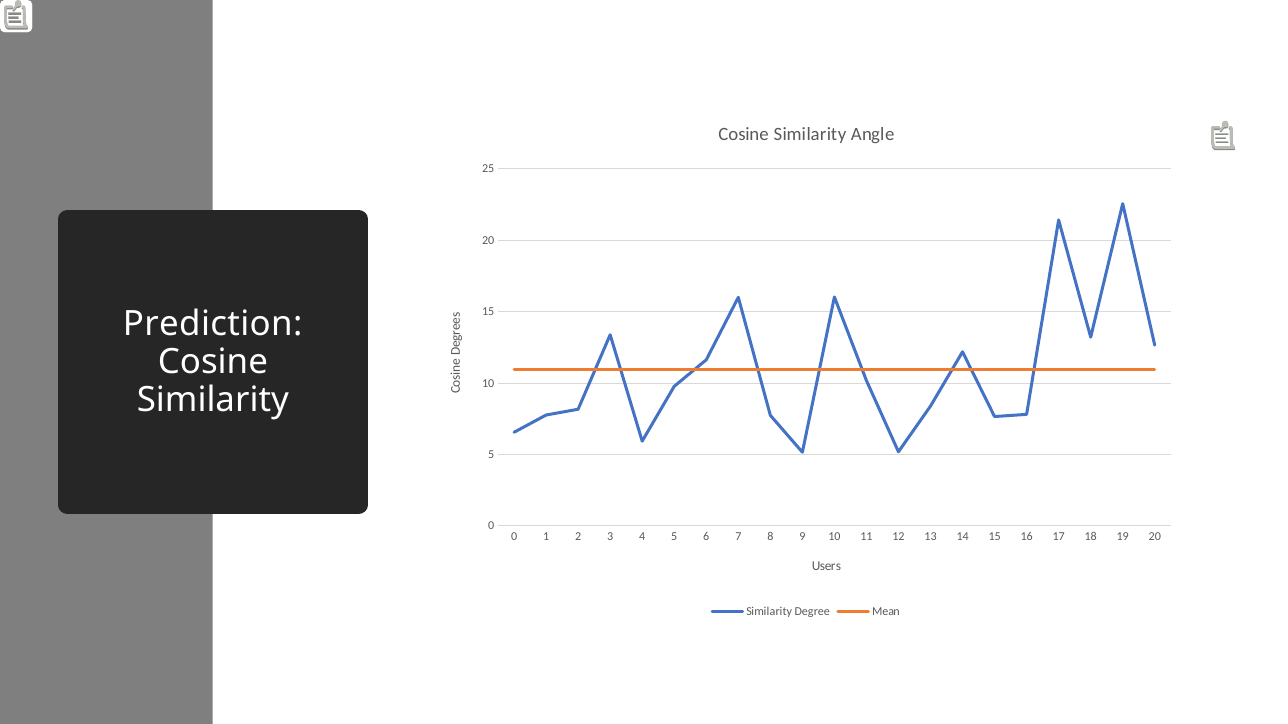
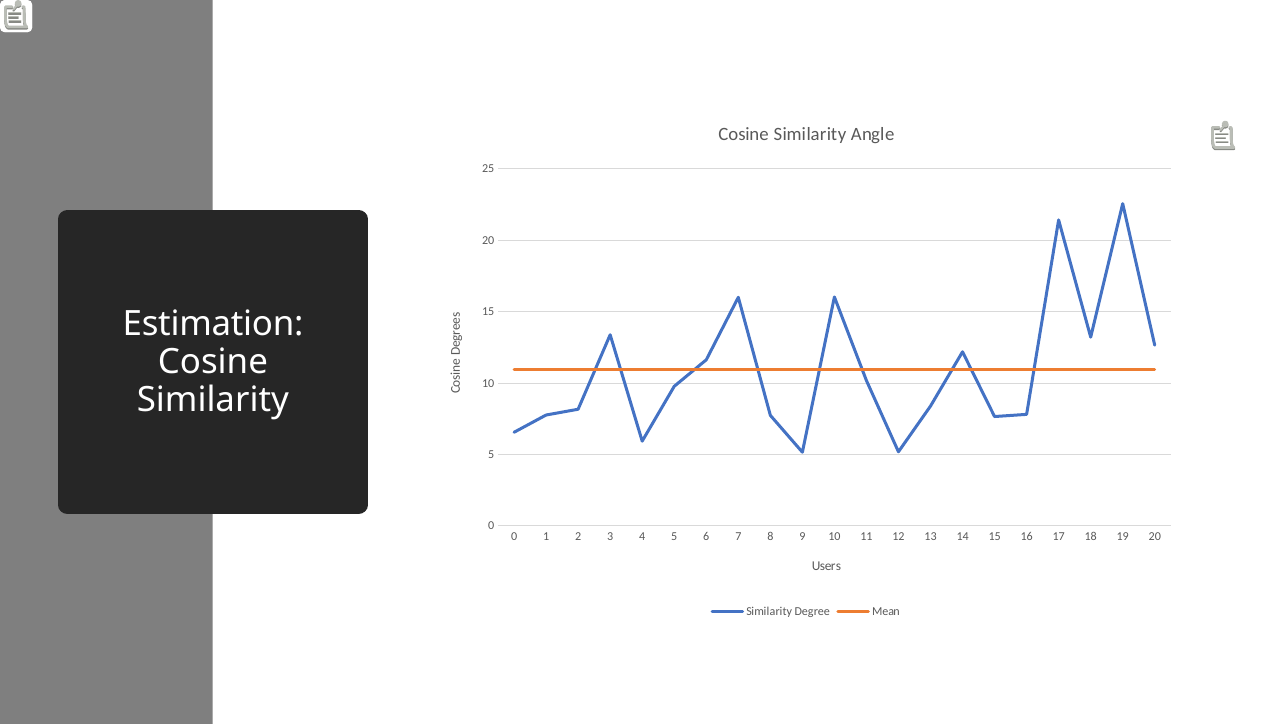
Prediction: Prediction -> Estimation
